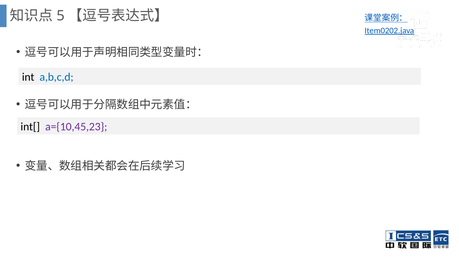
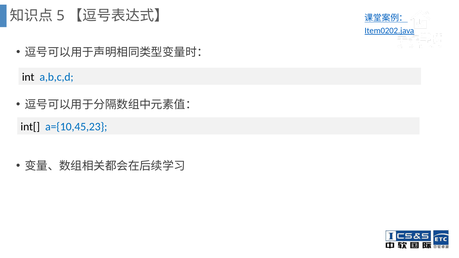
a={10,45,23 colour: purple -> blue
